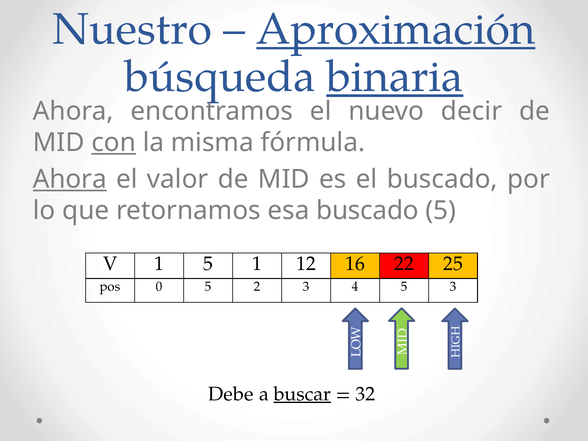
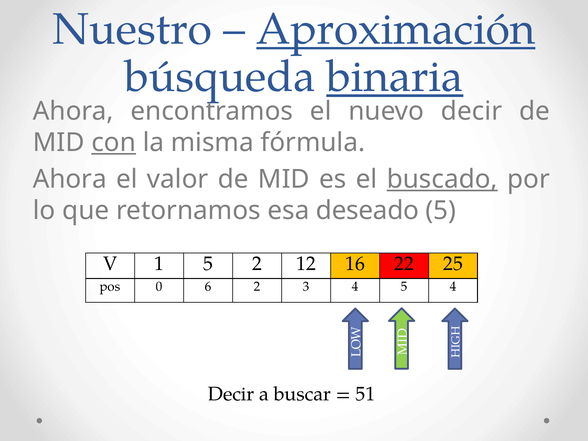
Ahora at (70, 179) underline: present -> none
buscado at (442, 179) underline: none -> present
esa buscado: buscado -> deseado
5 1: 1 -> 2
0 5: 5 -> 6
5 3: 3 -> 4
Debe at (231, 394): Debe -> Decir
buscar underline: present -> none
32: 32 -> 51
